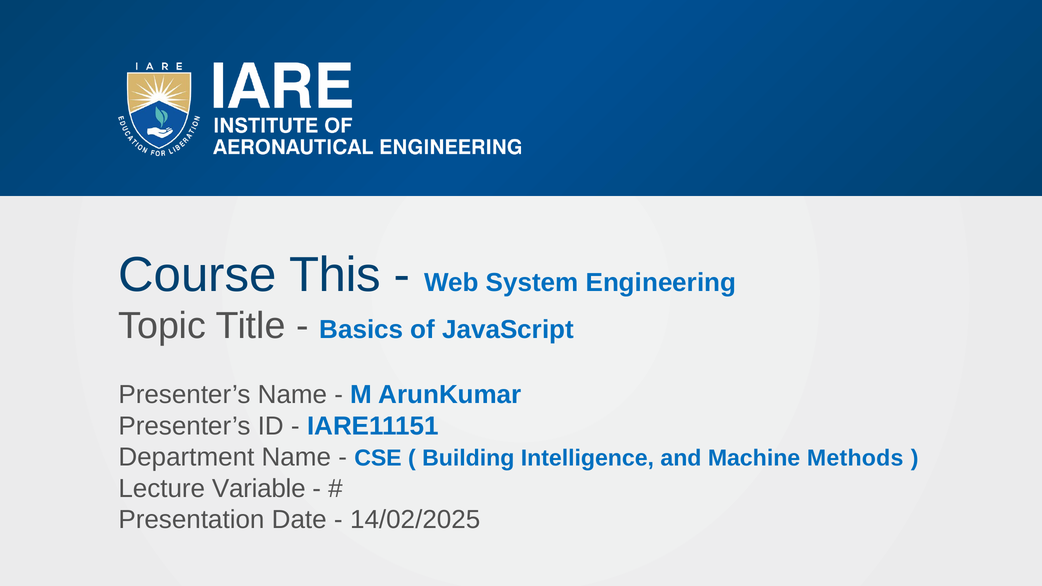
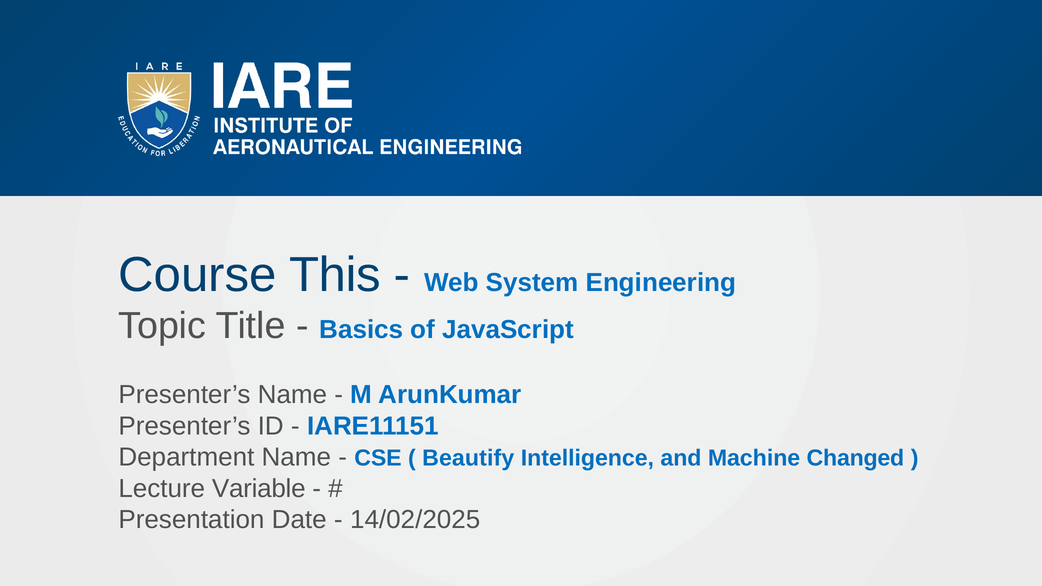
Building: Building -> Beautify
Methods: Methods -> Changed
